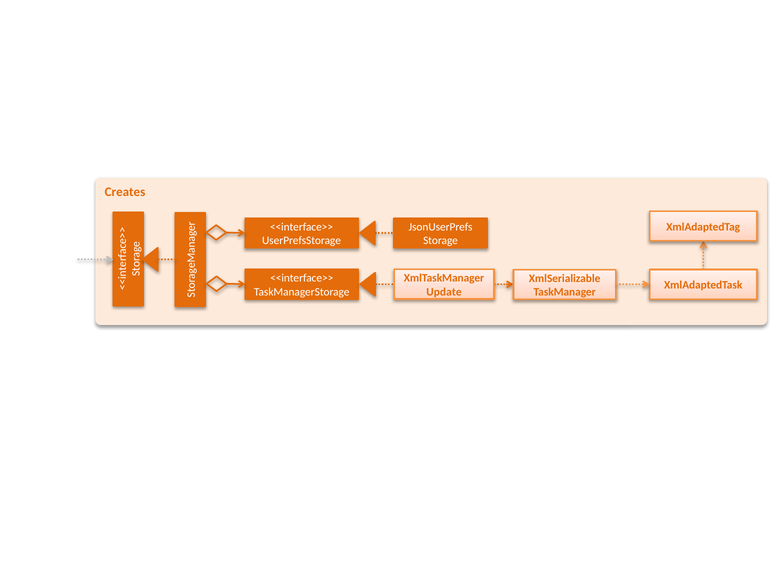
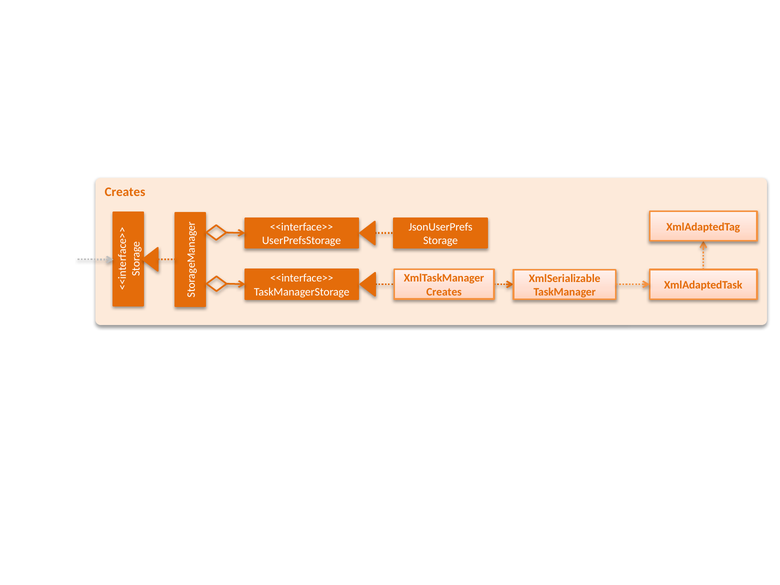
Update at (444, 292): Update -> Creates
